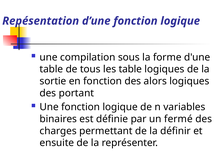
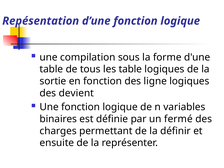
alors: alors -> ligne
portant: portant -> devient
